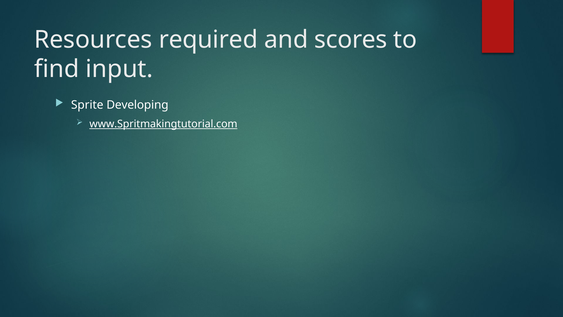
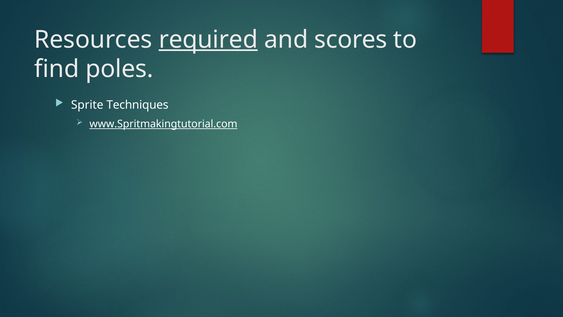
required underline: none -> present
input: input -> poles
Developing: Developing -> Techniques
